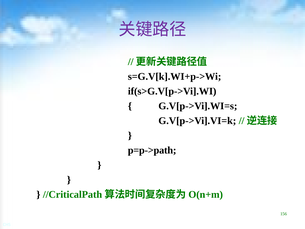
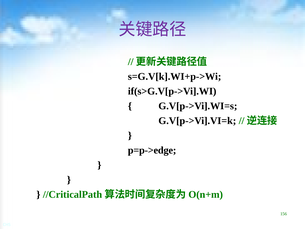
p=p->path: p=p->path -> p=p->edge
